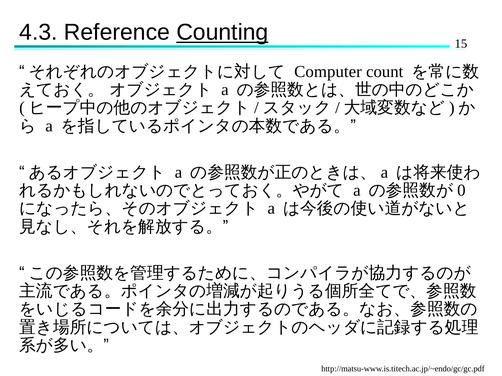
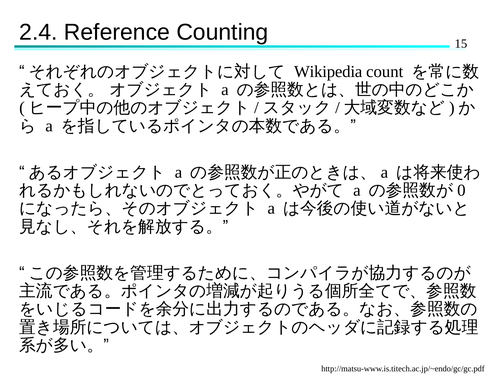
4.3: 4.3 -> 2.4
Counting underline: present -> none
Computer: Computer -> Wikipedia
